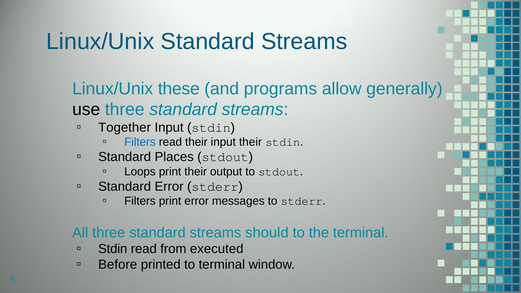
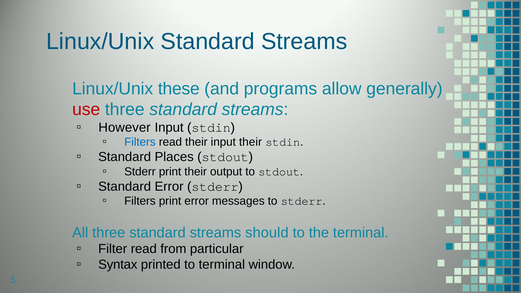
use colour: black -> red
Together: Together -> However
Loops at (140, 172): Loops -> Stderr
Stdin at (113, 249): Stdin -> Filter
executed: executed -> particular
Before: Before -> Syntax
